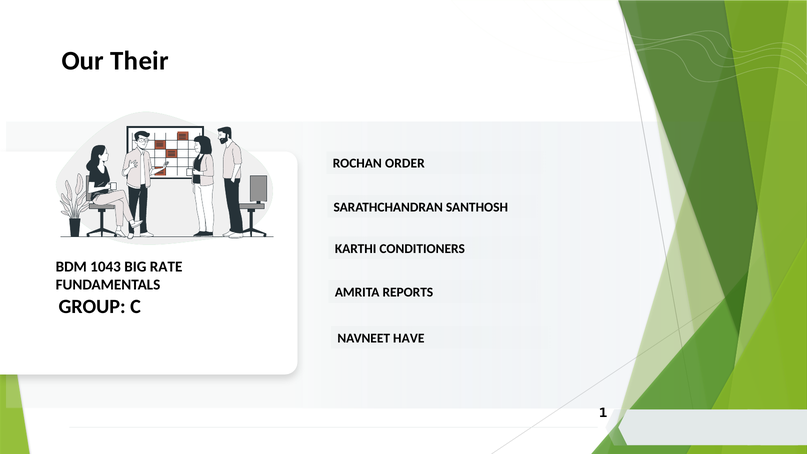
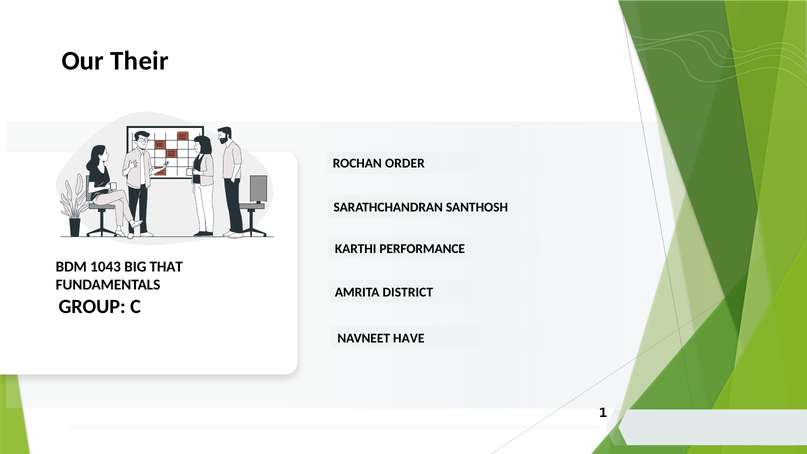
CONDITIONERS: CONDITIONERS -> PERFORMANCE
RATE: RATE -> THAT
REPORTS: REPORTS -> DISTRICT
